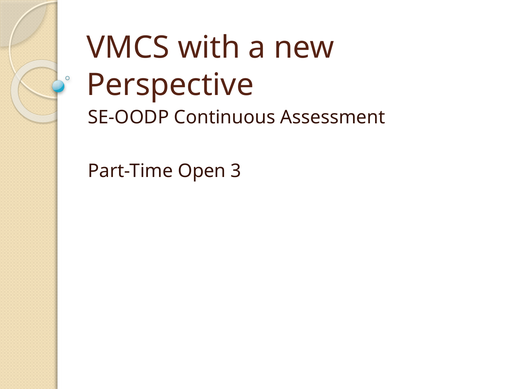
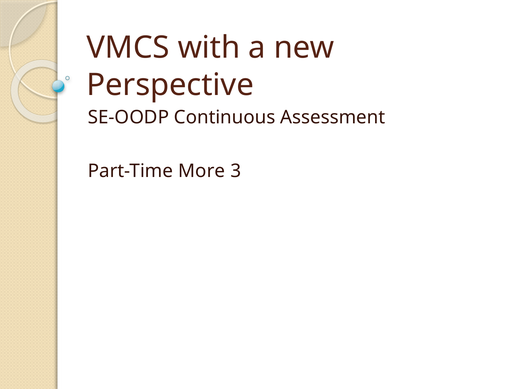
Open: Open -> More
